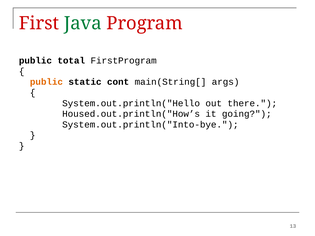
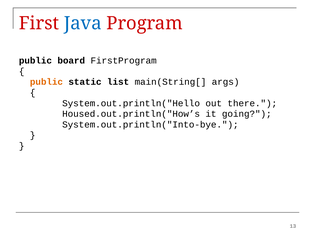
Java colour: green -> blue
total: total -> board
cont: cont -> list
